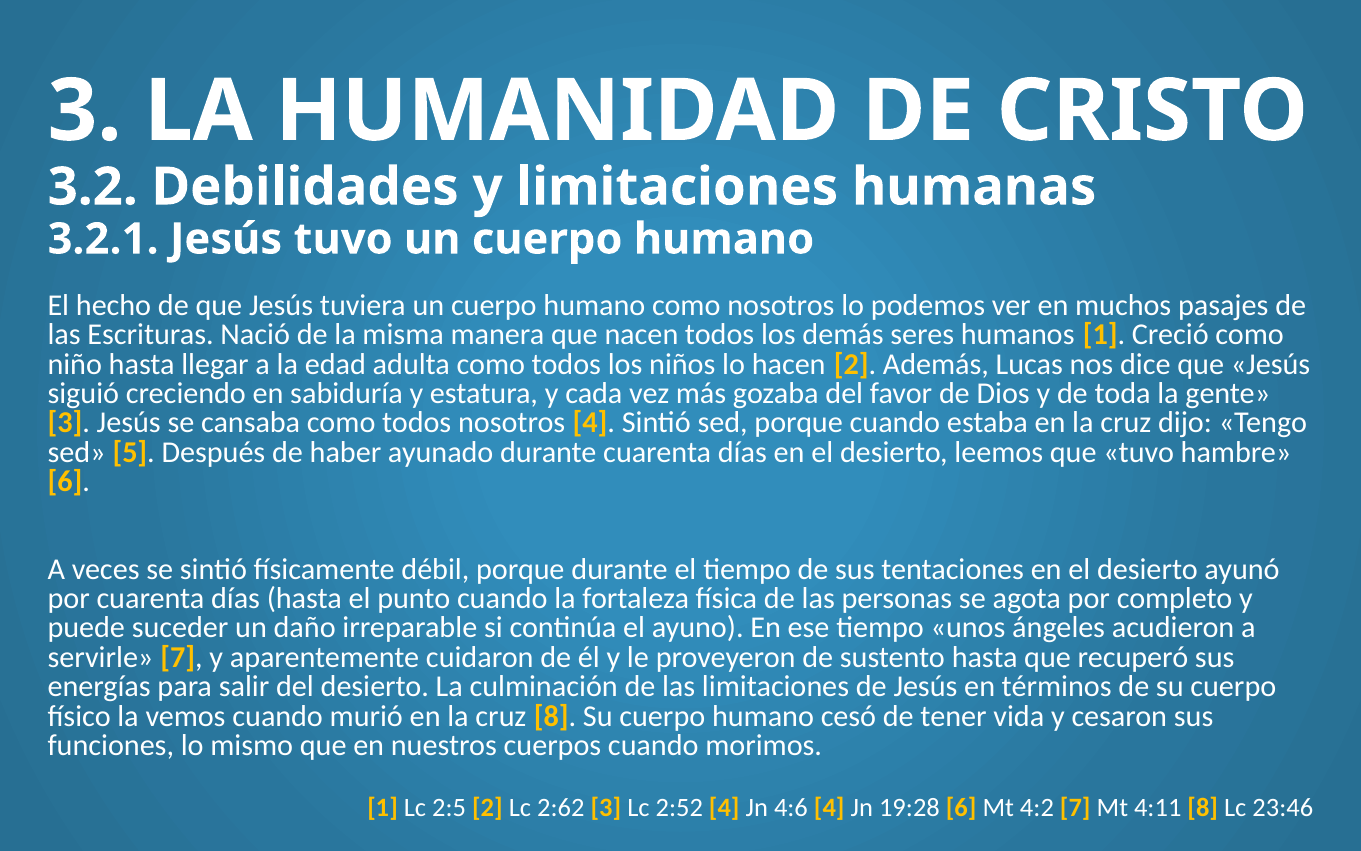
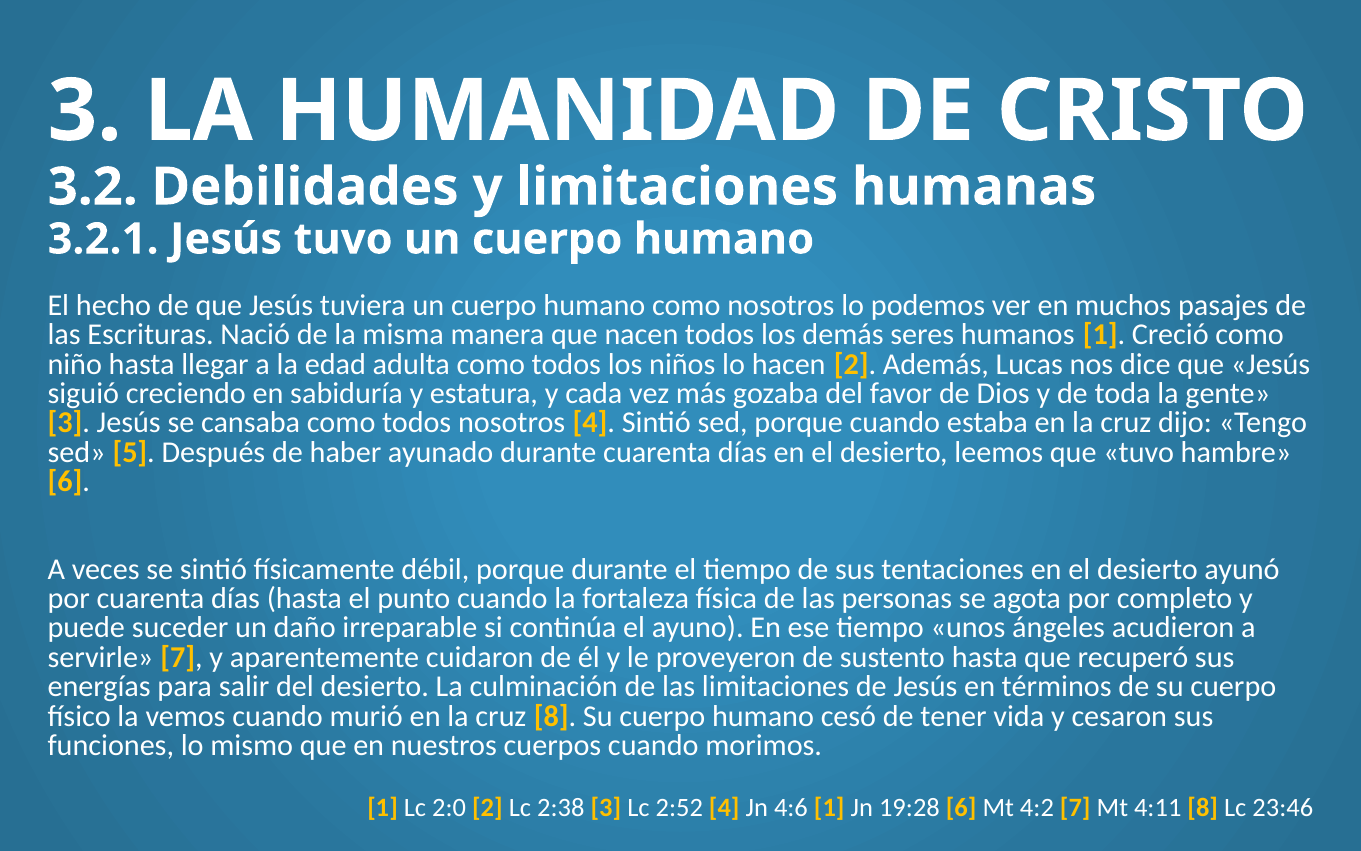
2:5: 2:5 -> 2:0
2:62: 2:62 -> 2:38
4:6 4: 4 -> 1
